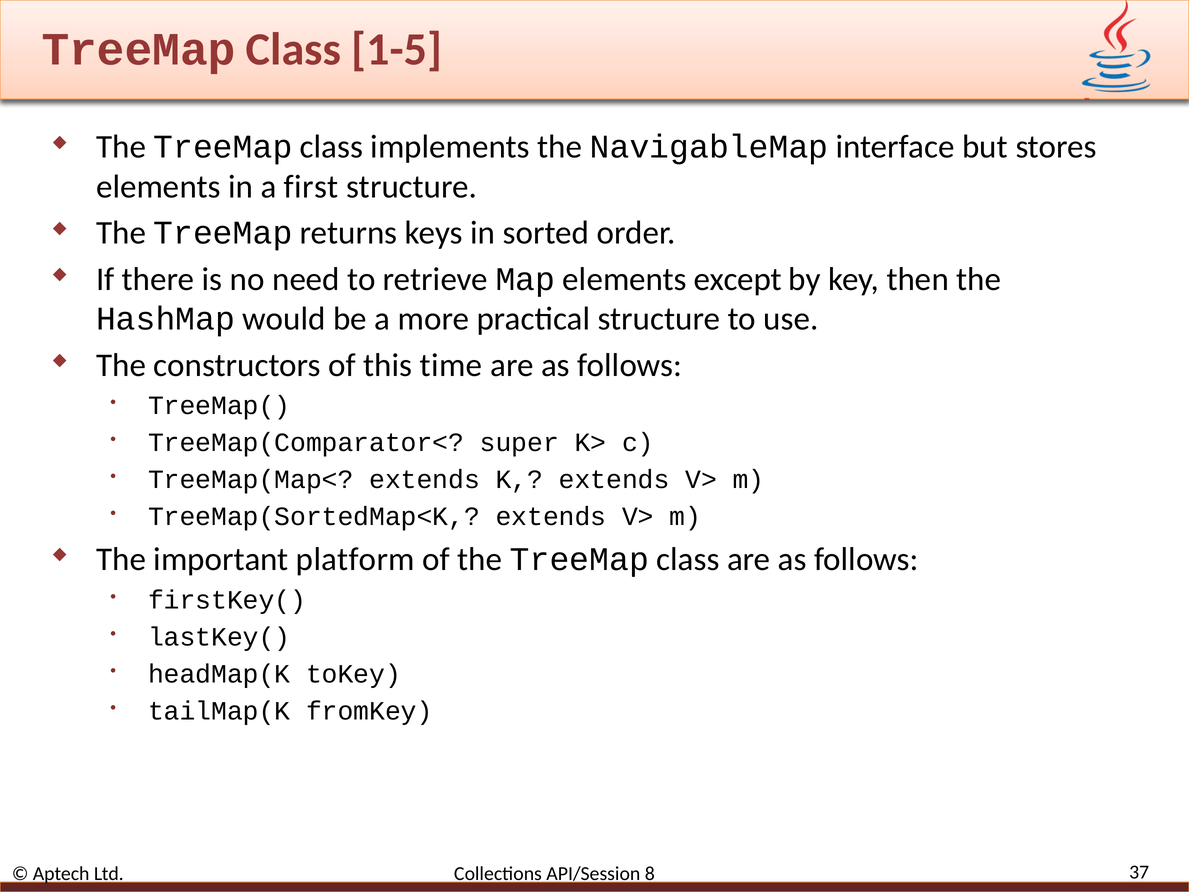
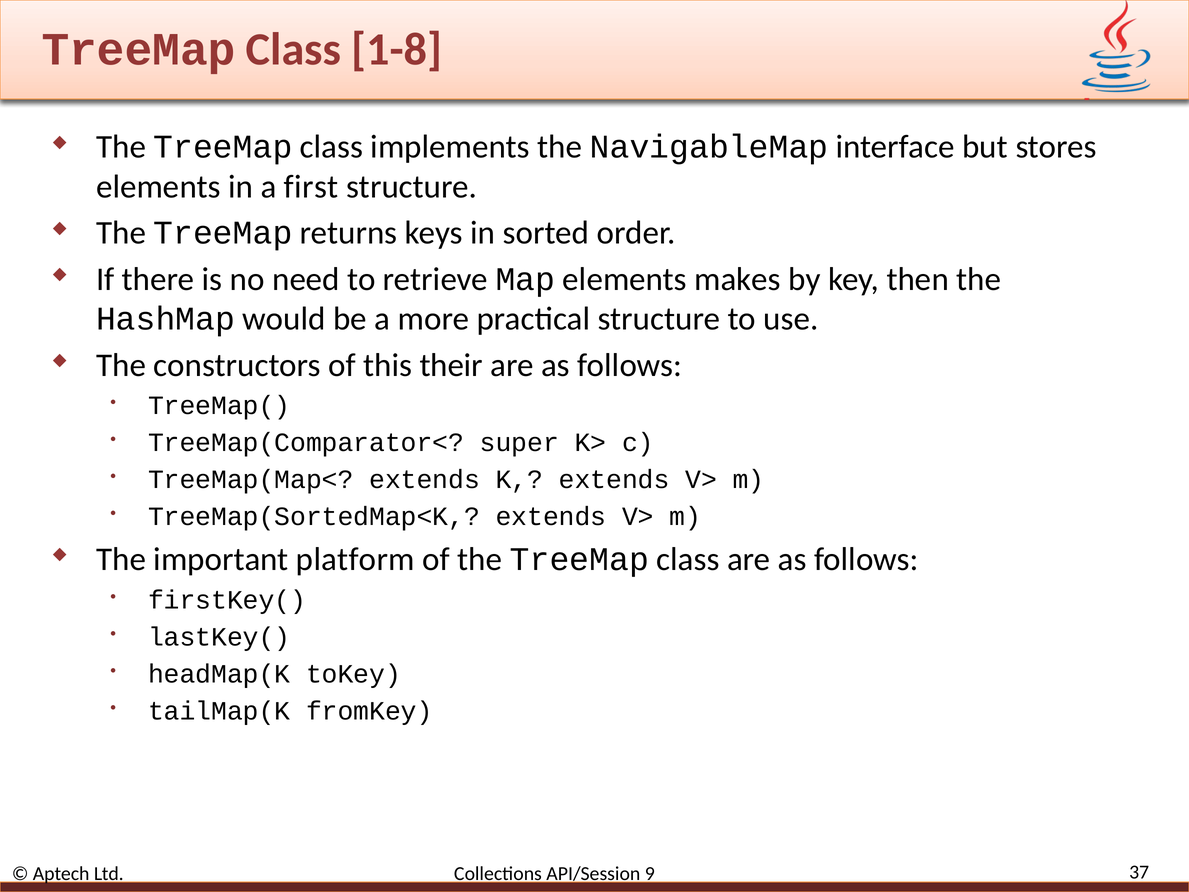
1-5: 1-5 -> 1-8
except: except -> makes
time: time -> their
8: 8 -> 9
